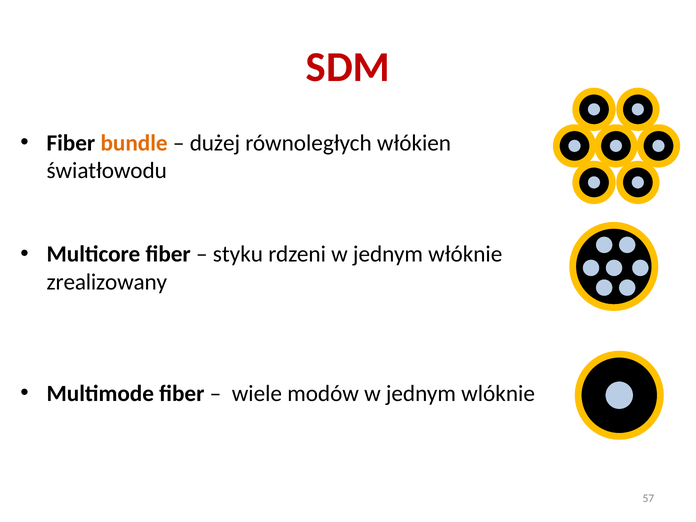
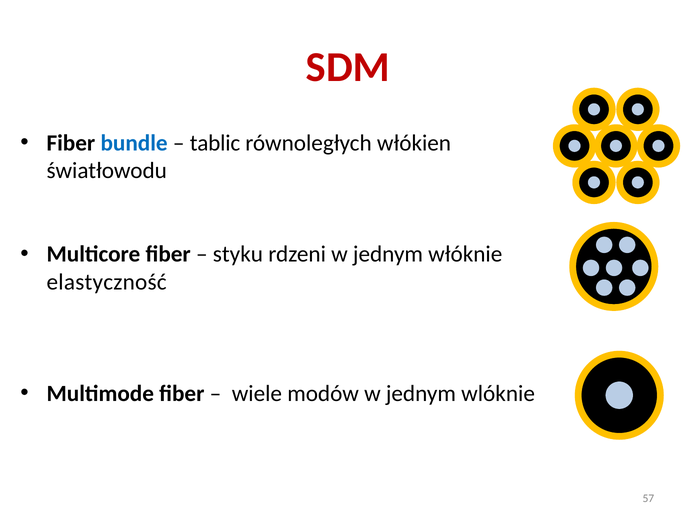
bundle colour: orange -> blue
dużej: dużej -> tablic
zrealizowany: zrealizowany -> elastyczność
